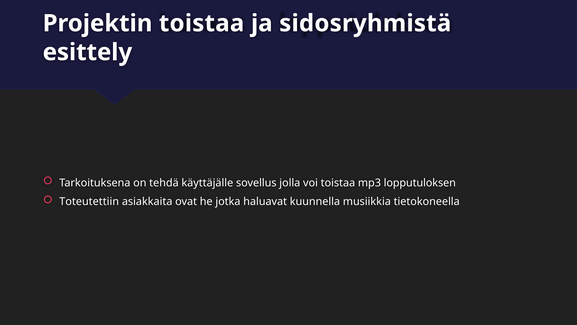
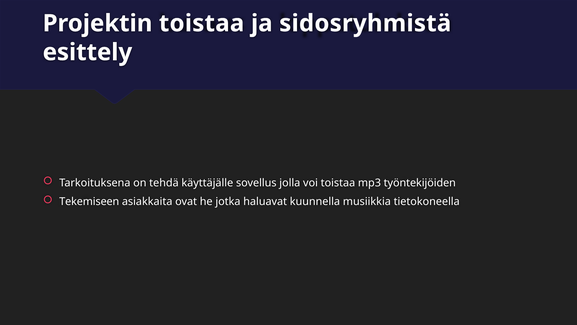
lopputuloksen: lopputuloksen -> työntekijöiden
Toteutettiin: Toteutettiin -> Tekemiseen
